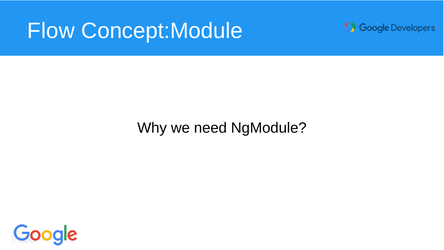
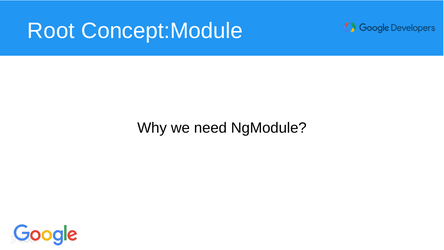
Flow: Flow -> Root
